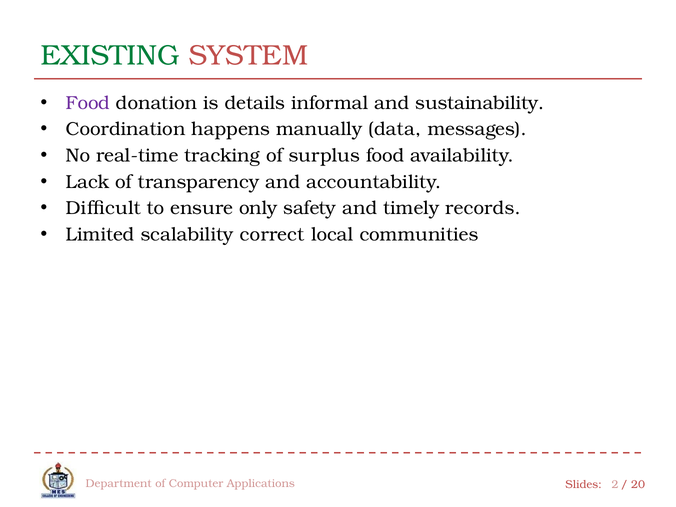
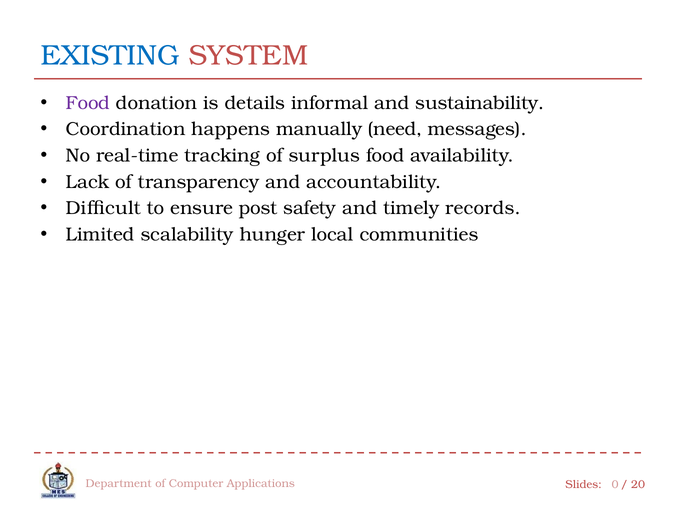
EXISTING colour: green -> blue
data: data -> need
only: only -> post
correct: correct -> hunger
2: 2 -> 0
